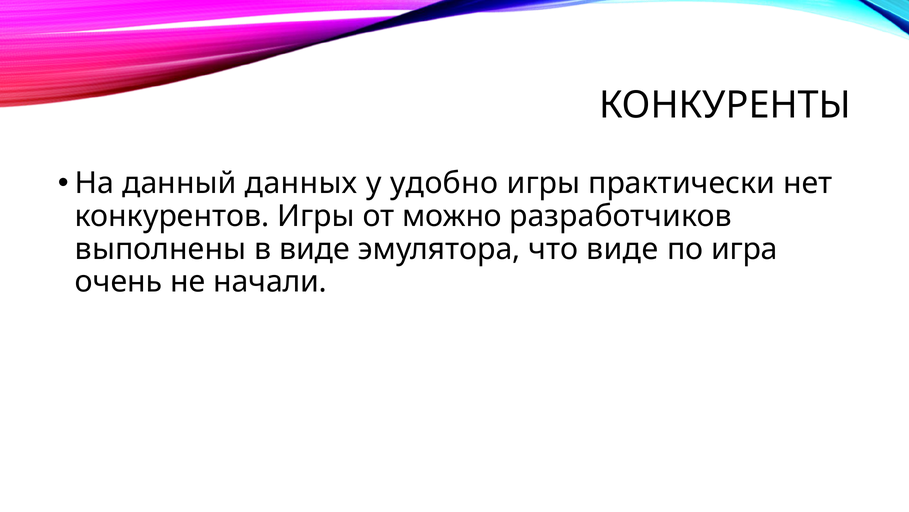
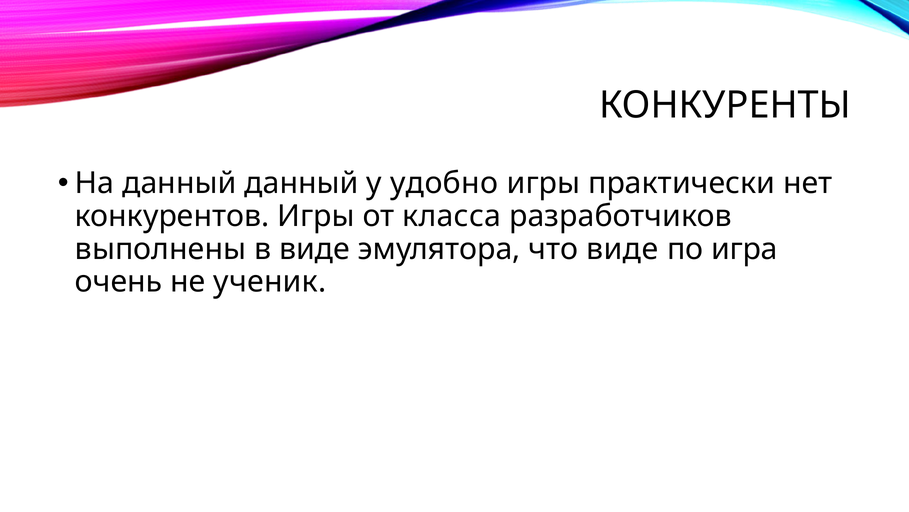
данный данных: данных -> данный
можно: можно -> класса
начали: начали -> ученик
